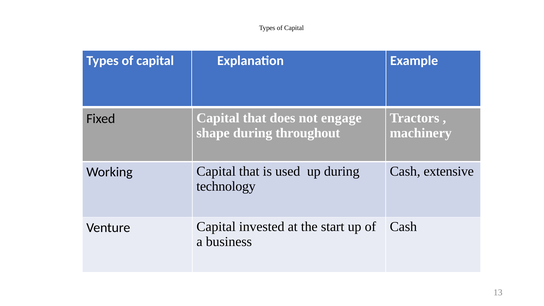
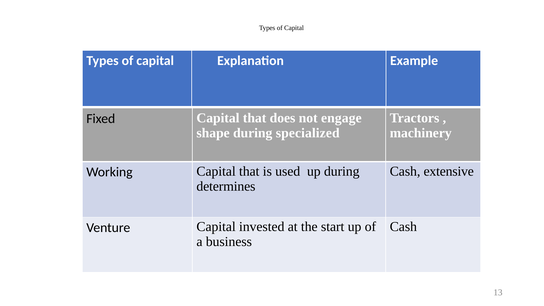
throughout: throughout -> specialized
technology: technology -> determines
